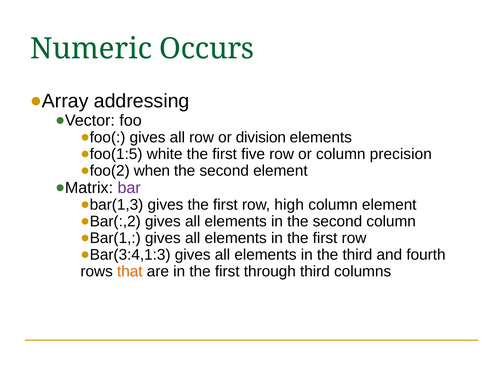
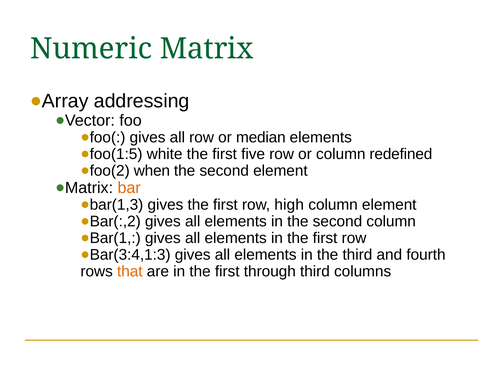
Occurs: Occurs -> Matrix
division: division -> median
precision: precision -> redefined
bar colour: purple -> orange
